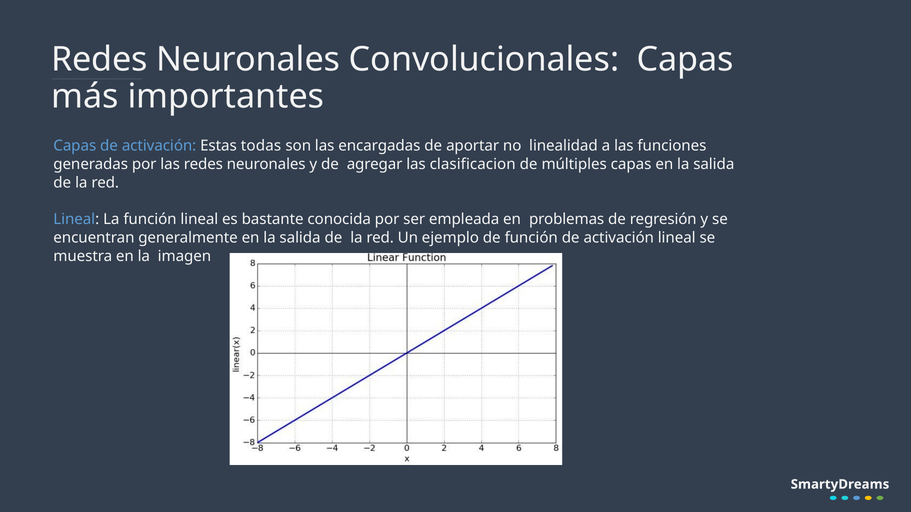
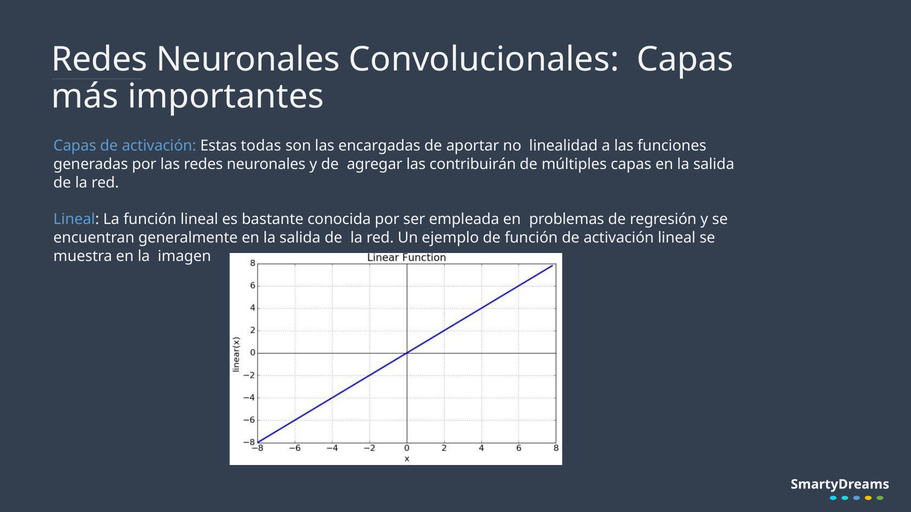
clasificacion: clasificacion -> contribuirán
